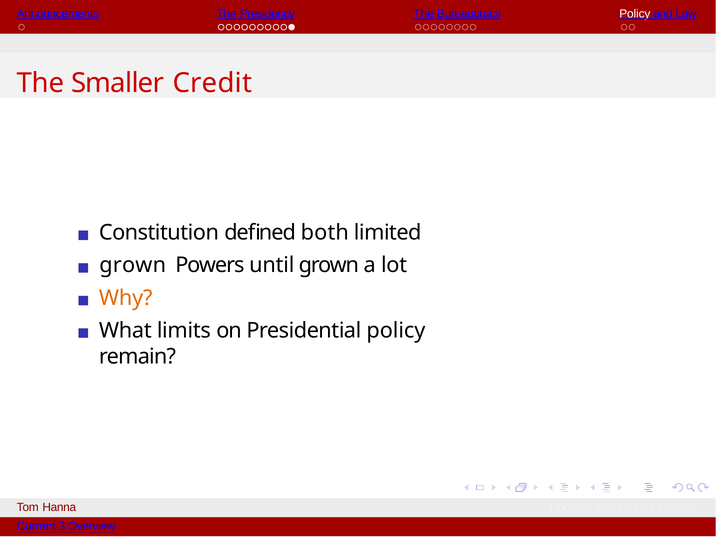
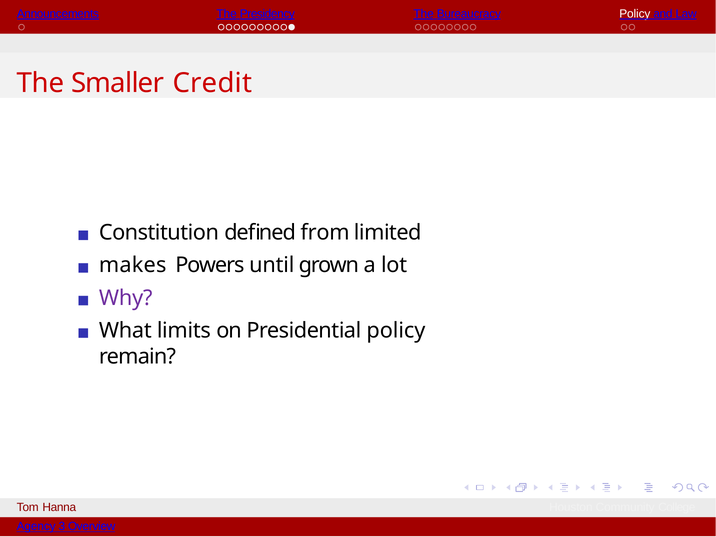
both: both -> from
grown at (133, 266): grown -> makes
Why colour: orange -> purple
Current: Current -> Agency
